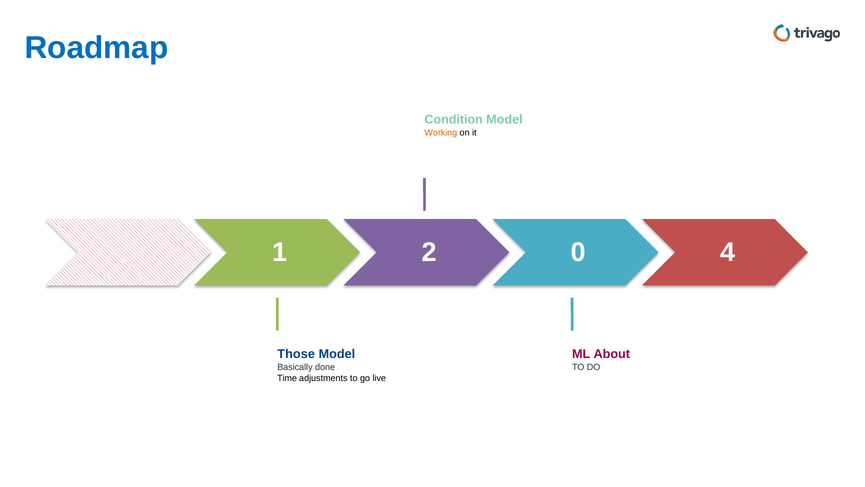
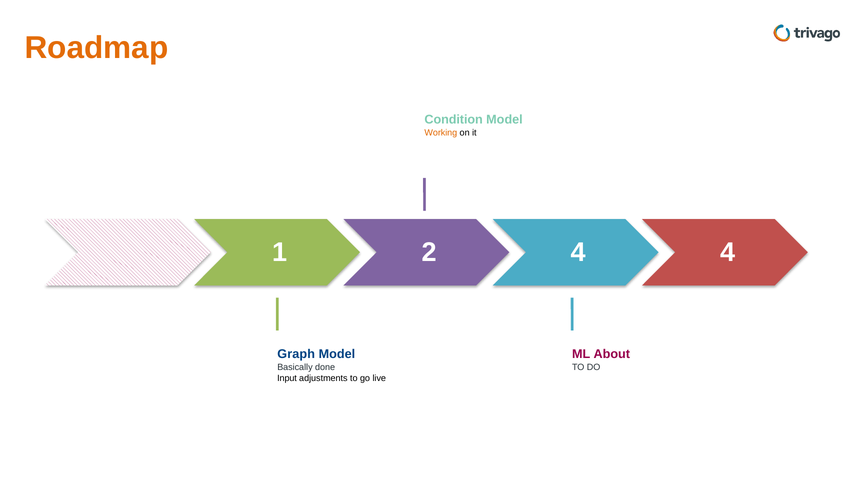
Roadmap colour: blue -> orange
2 0: 0 -> 4
Those: Those -> Graph
Time: Time -> Input
